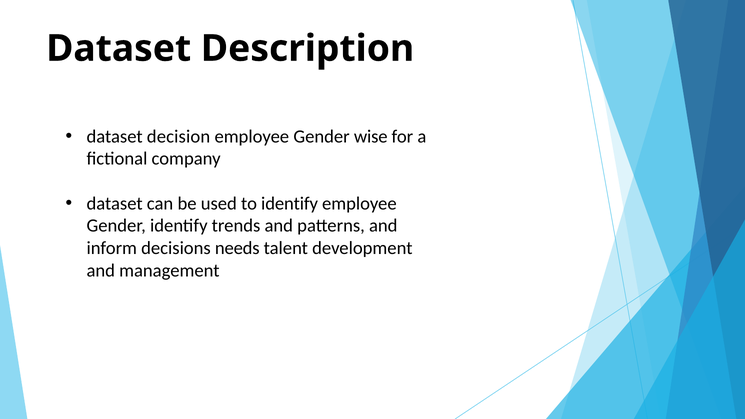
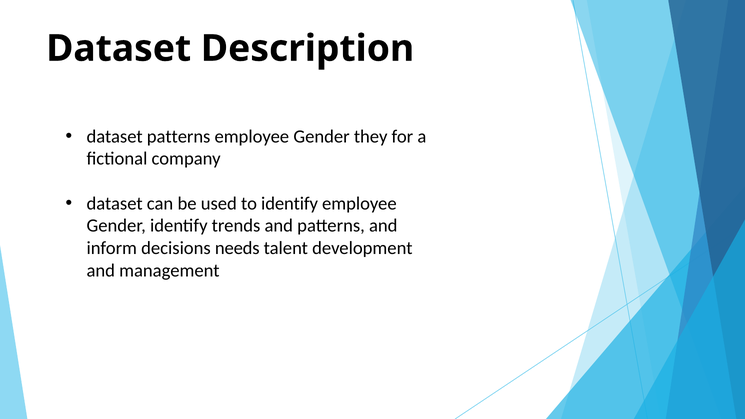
dataset decision: decision -> patterns
wise: wise -> they
